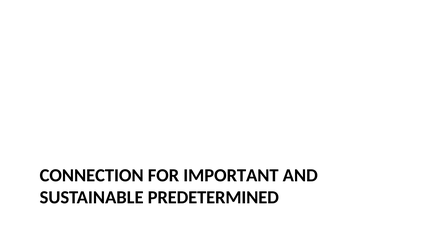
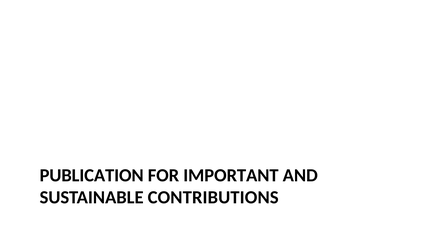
CONNECTION: CONNECTION -> PUBLICATION
PREDETERMINED: PREDETERMINED -> CONTRIBUTIONS
